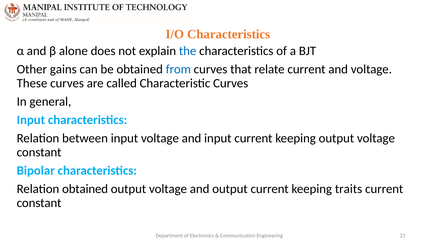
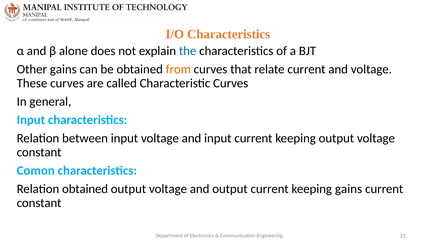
from colour: blue -> orange
Bipolar: Bipolar -> Comon
keeping traits: traits -> gains
